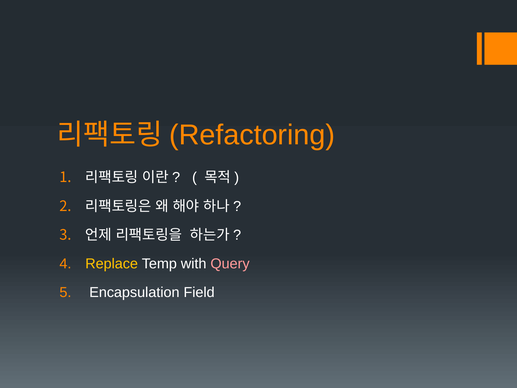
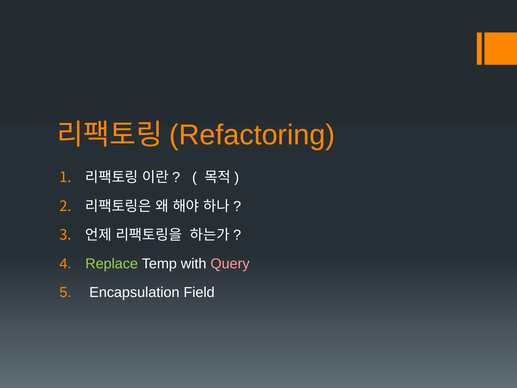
Replace colour: yellow -> light green
